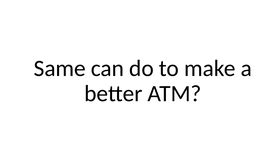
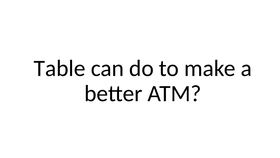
Same: Same -> Table
